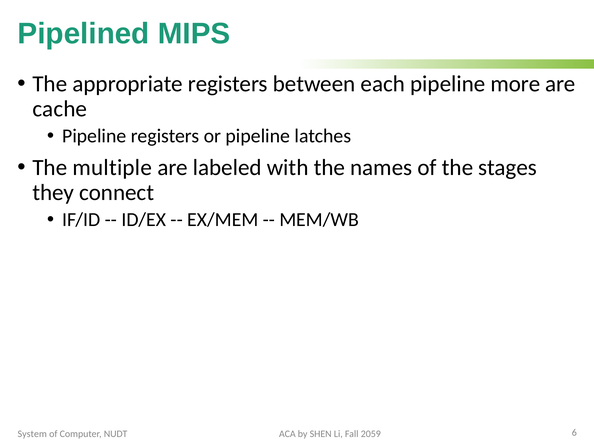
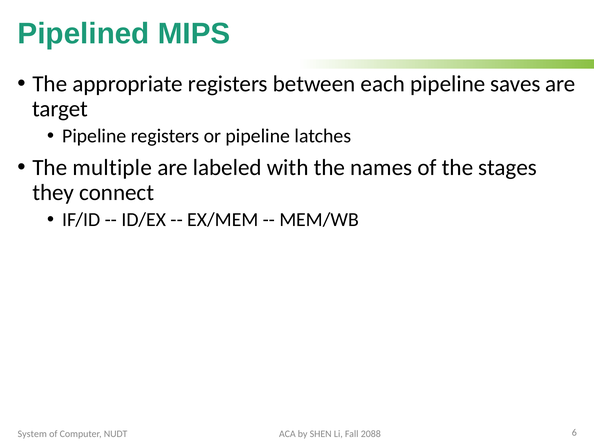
more: more -> saves
cache: cache -> target
2059: 2059 -> 2088
